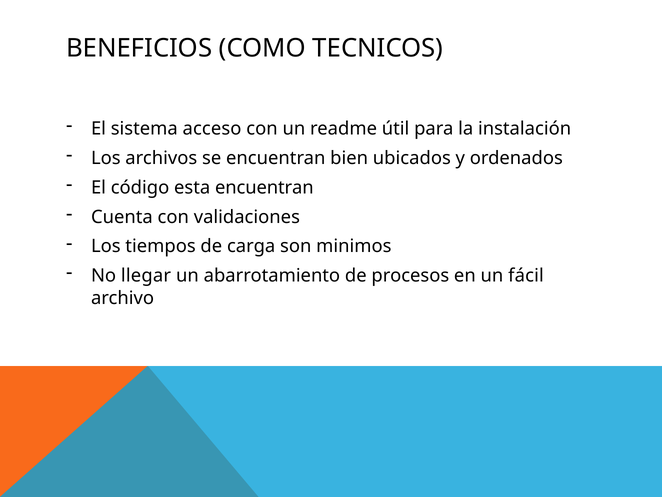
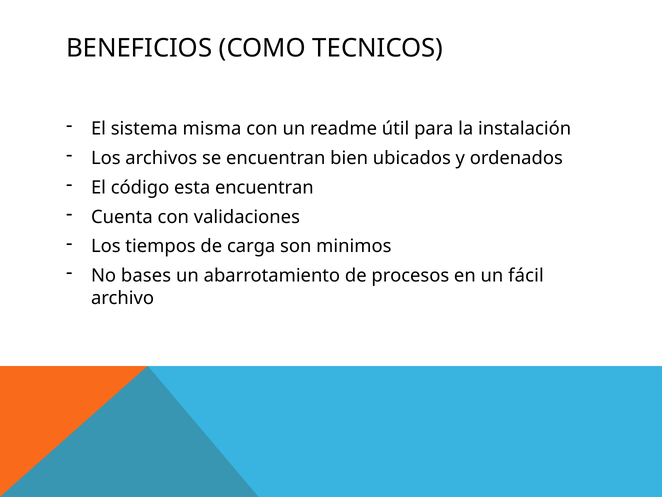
acceso: acceso -> misma
llegar: llegar -> bases
